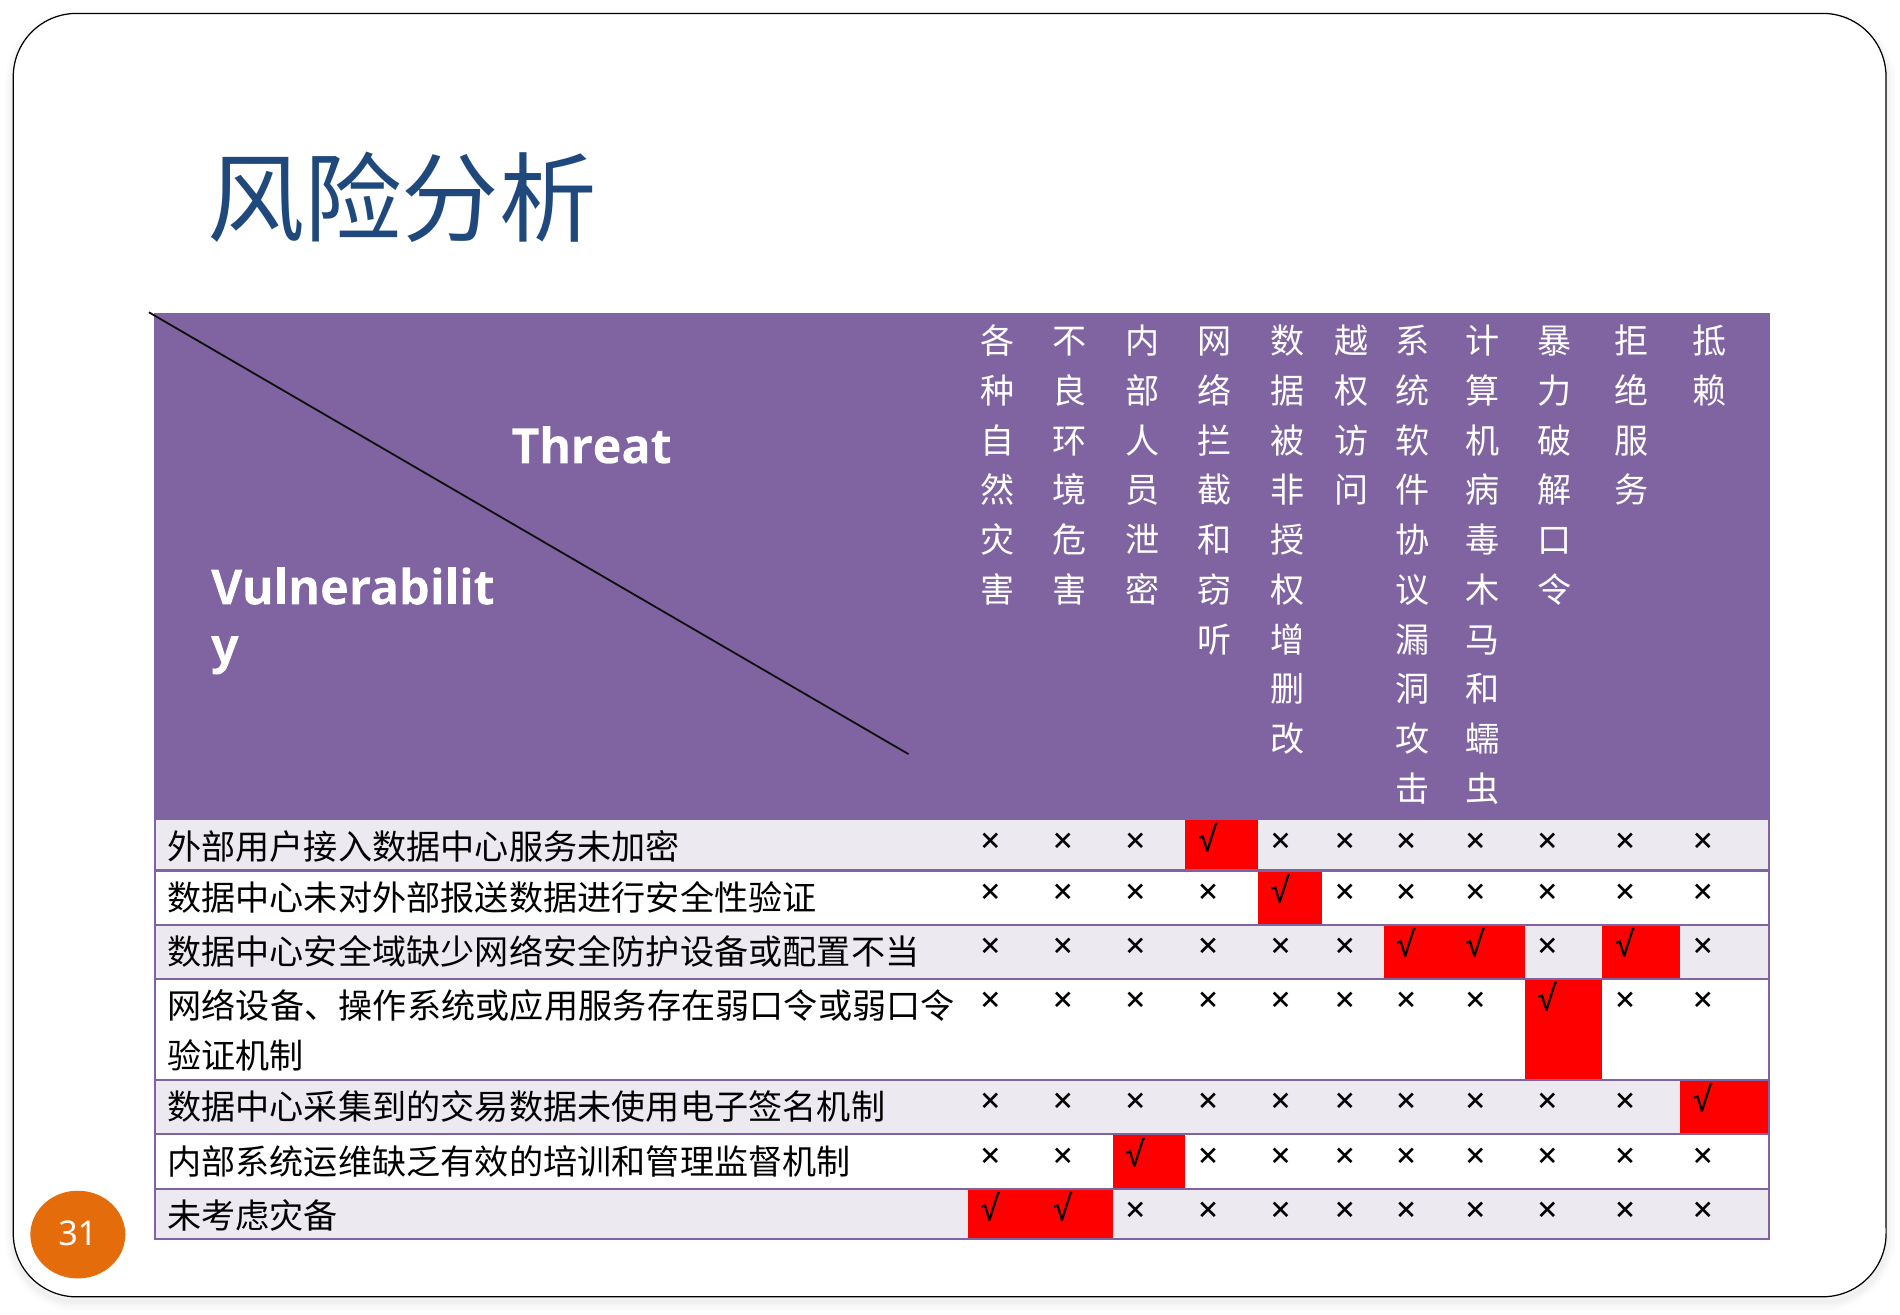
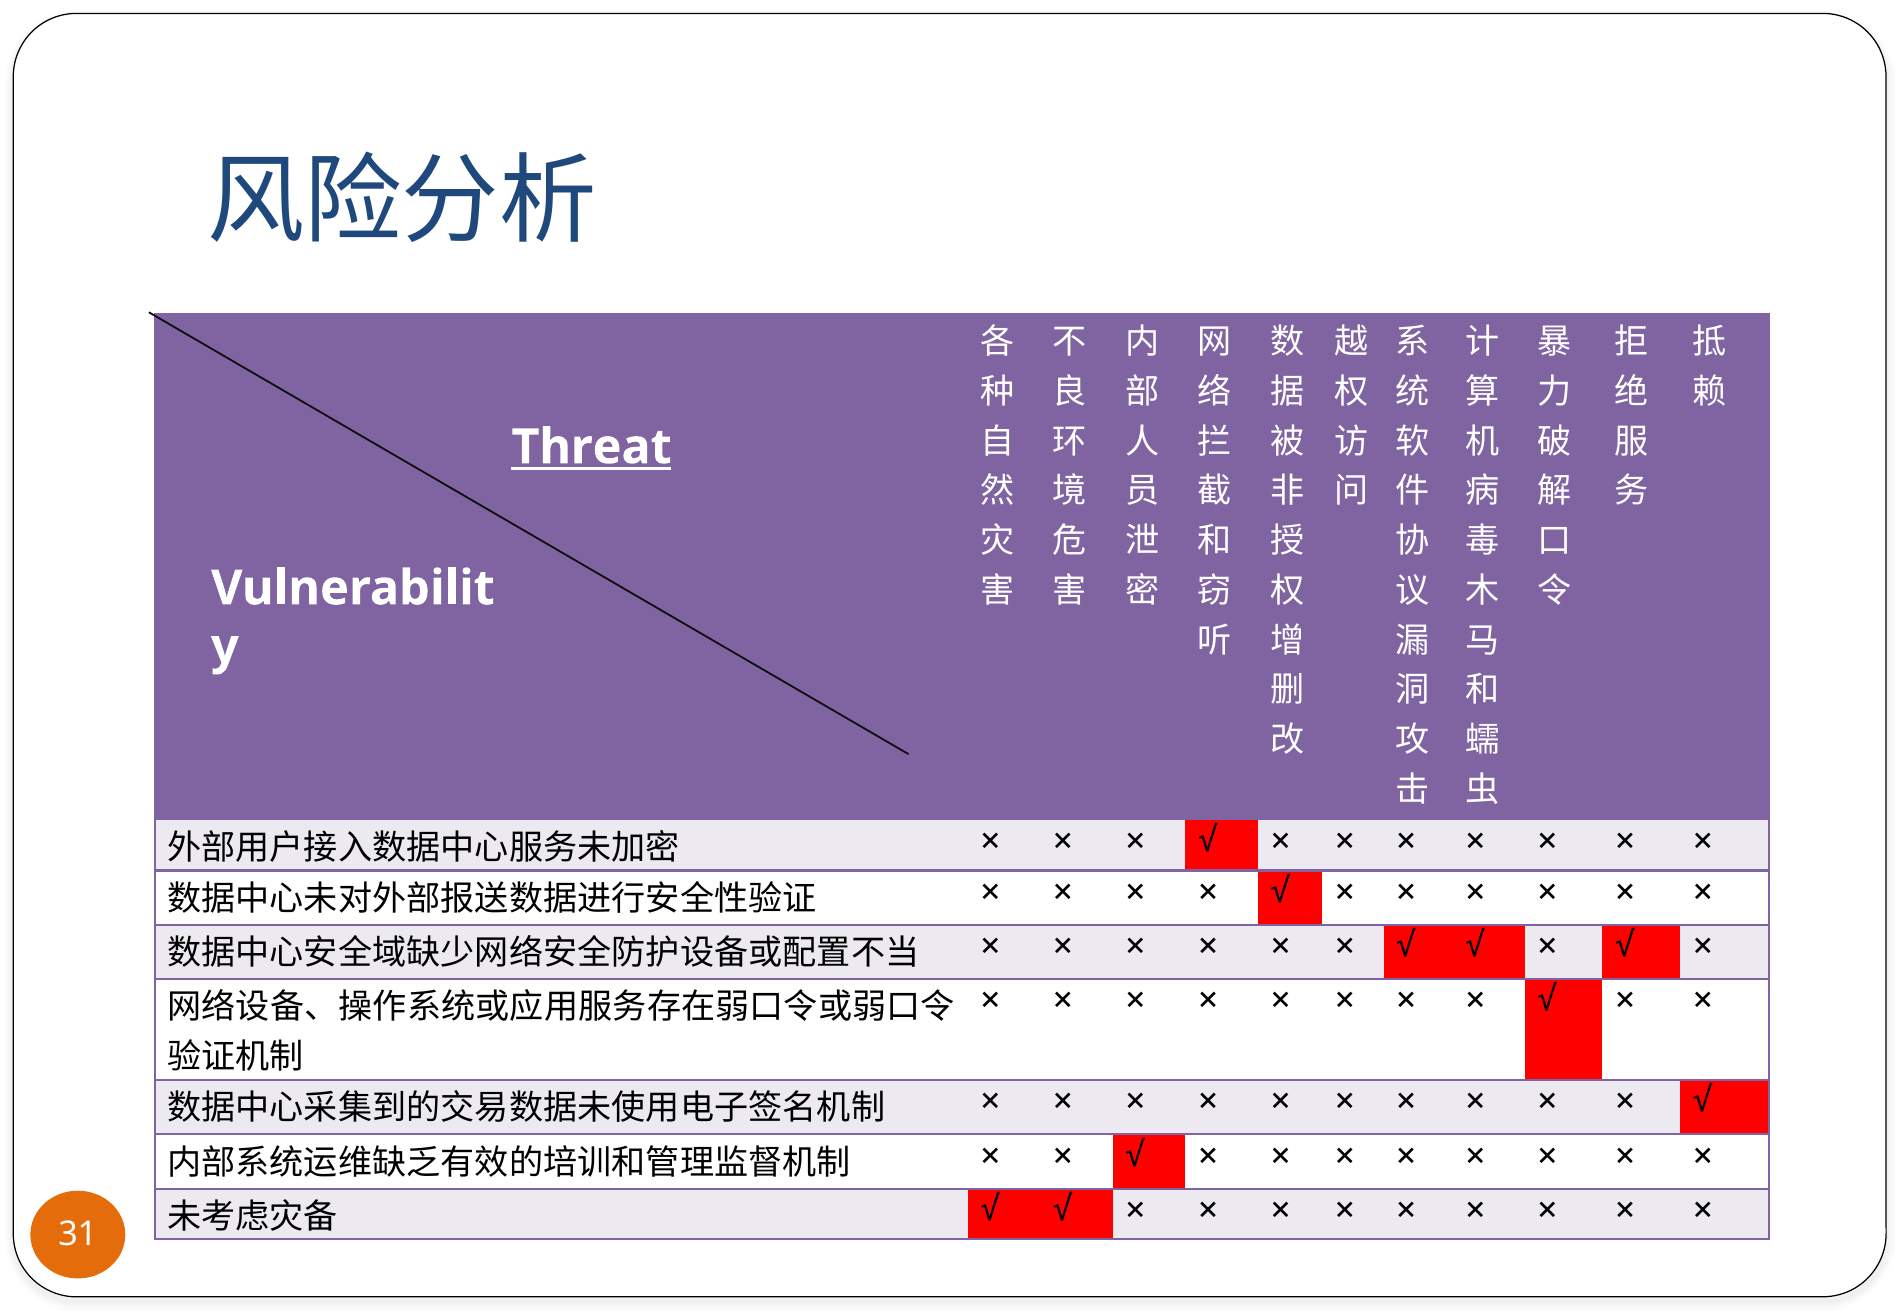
Threat underline: none -> present
